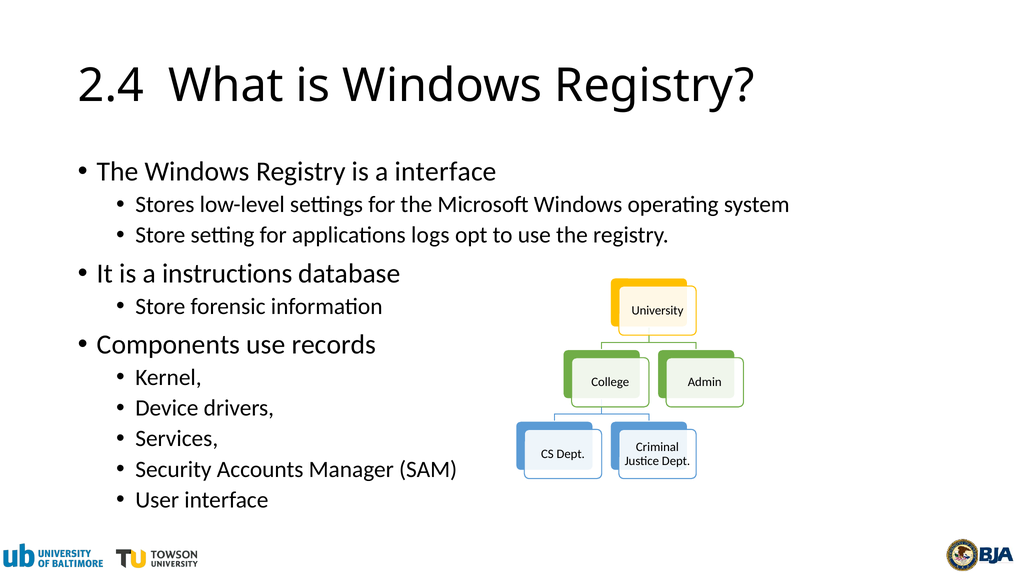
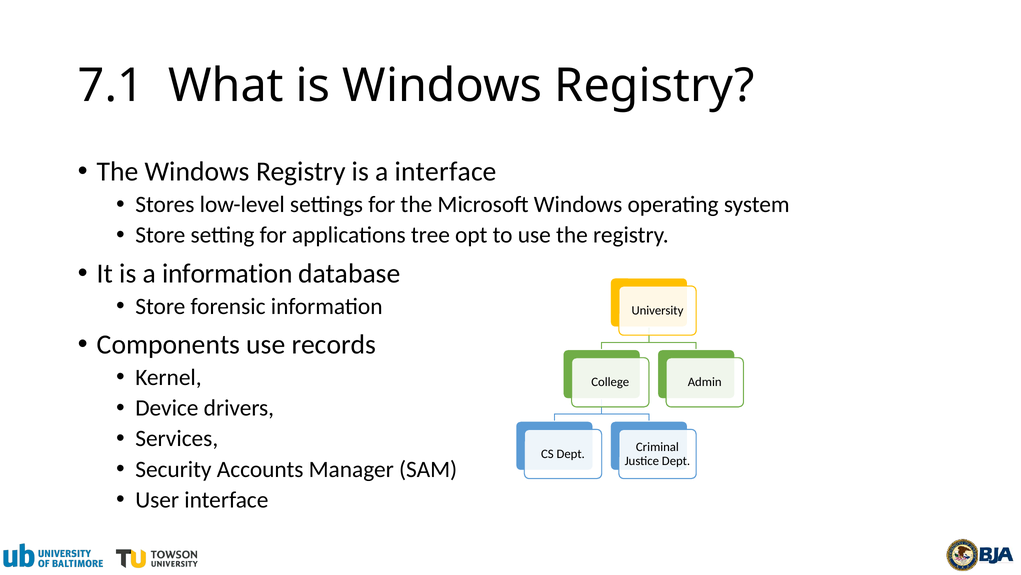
2.4: 2.4 -> 7.1
logs: logs -> tree
a instructions: instructions -> information
